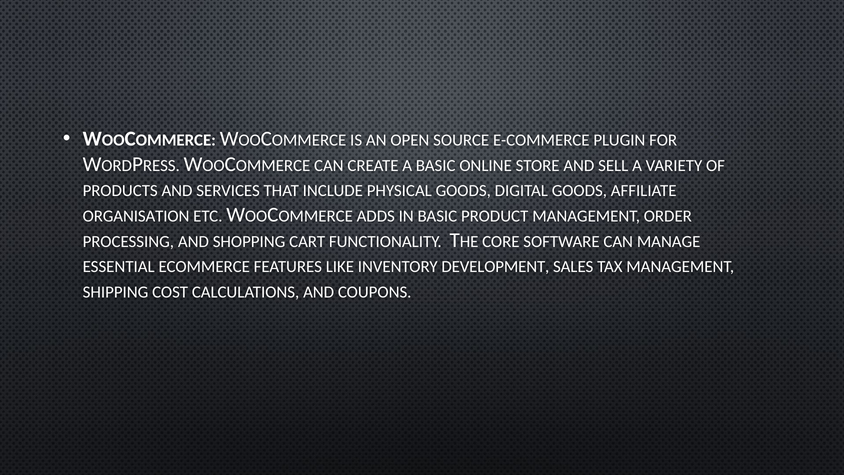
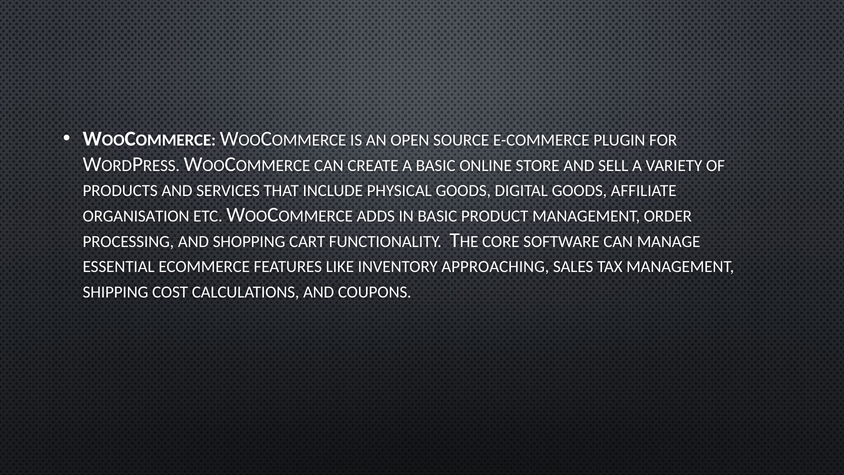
DEVELOPMENT: DEVELOPMENT -> APPROACHING
